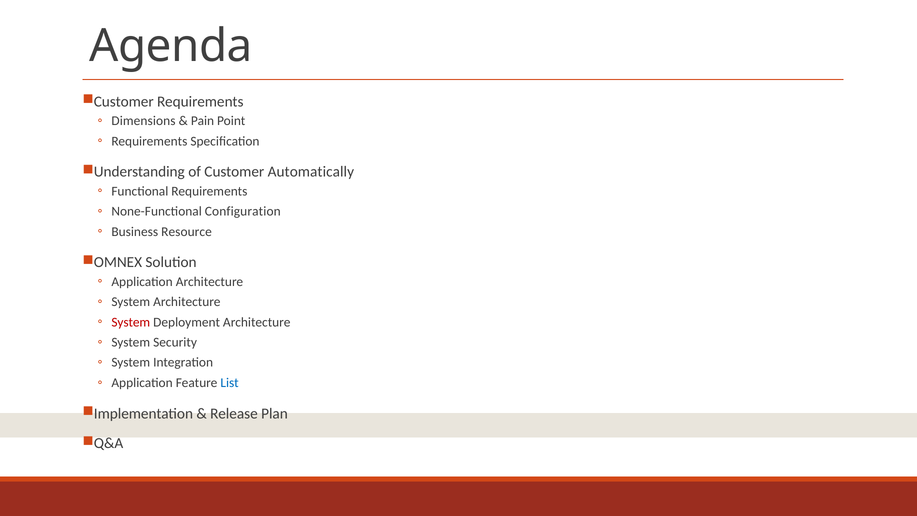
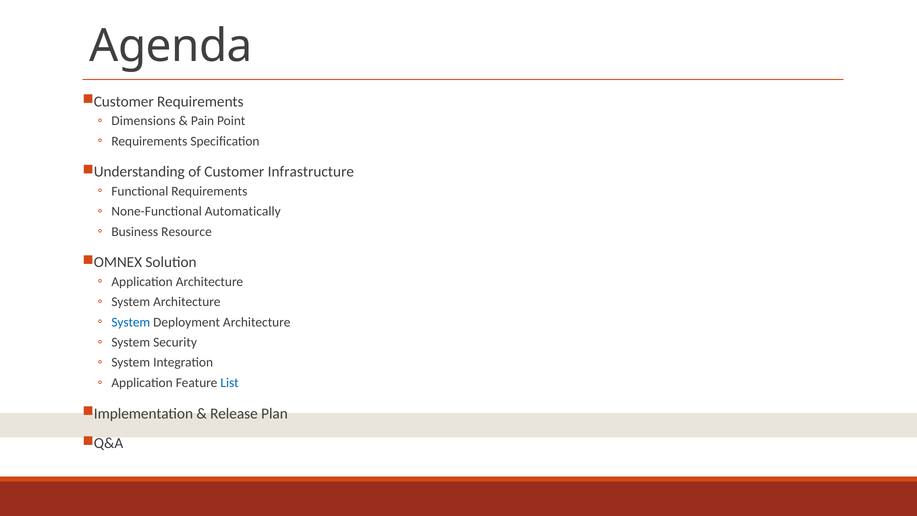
Automatically: Automatically -> Infrastructure
Configuration: Configuration -> Automatically
System at (131, 322) colour: red -> blue
